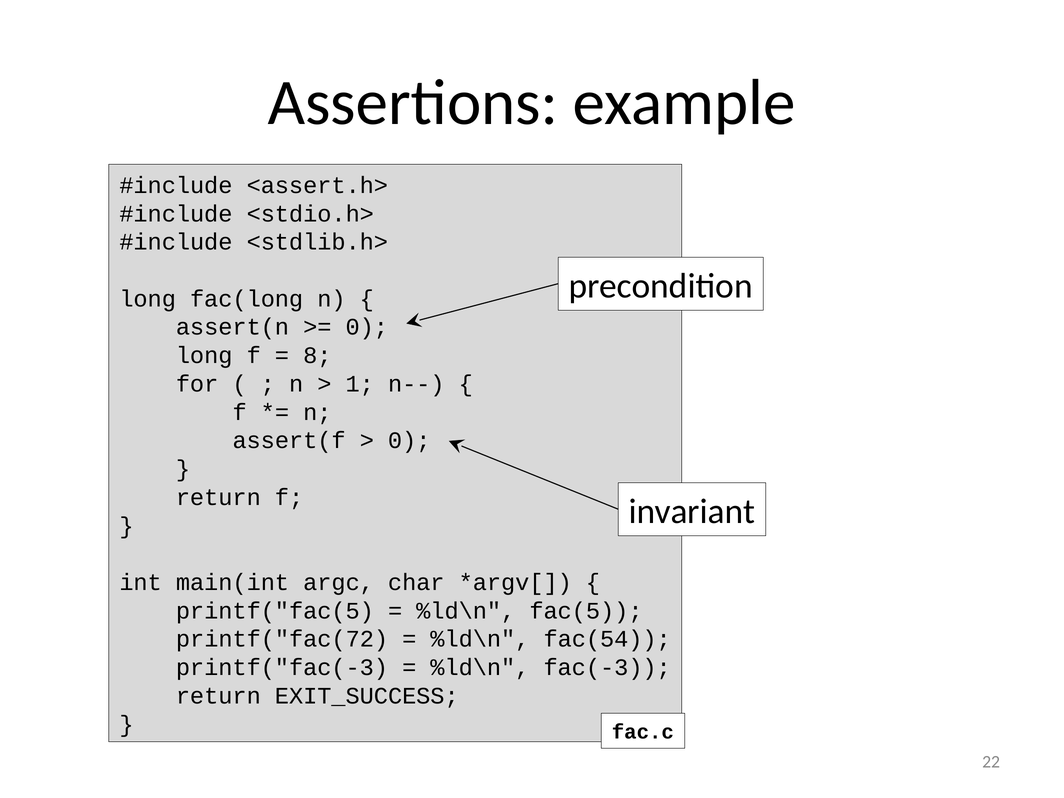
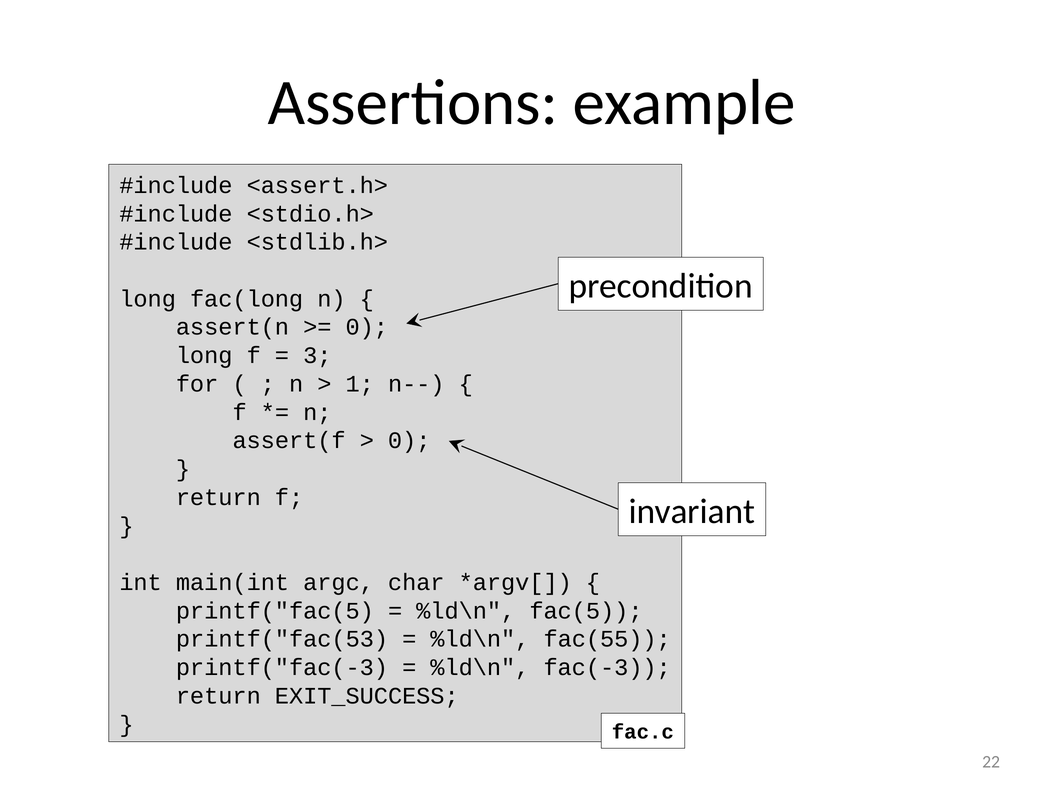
8: 8 -> 3
printf("fac(72: printf("fac(72 -> printf("fac(53
fac(54: fac(54 -> fac(55
